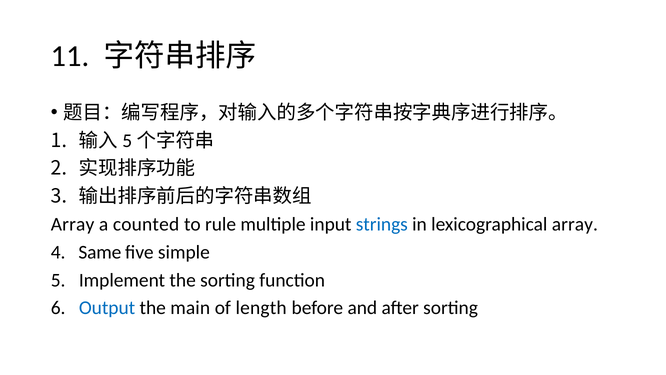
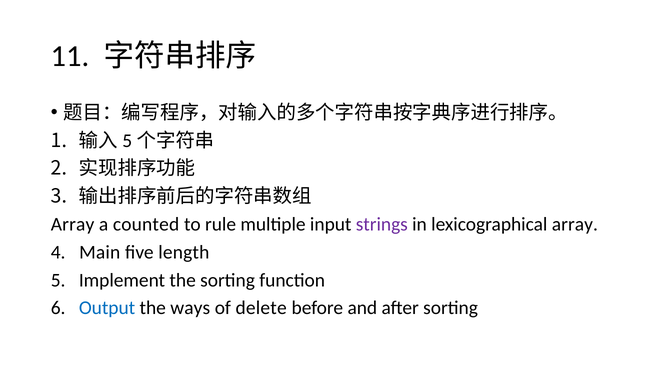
strings colour: blue -> purple
Same: Same -> Main
simple: simple -> length
main: main -> ways
length: length -> delete
